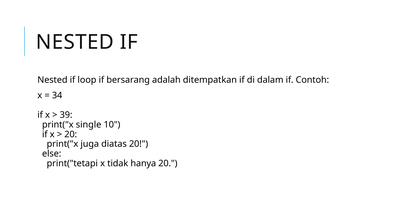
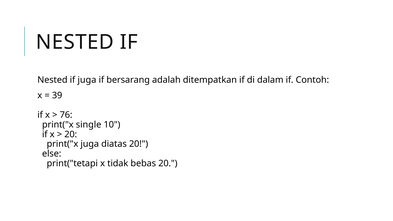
if loop: loop -> juga
34: 34 -> 39
39: 39 -> 76
hanya: hanya -> bebas
